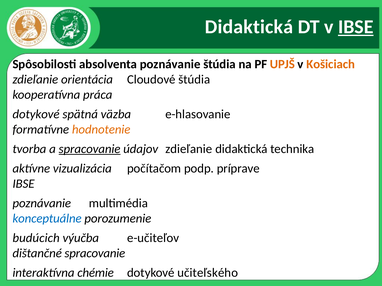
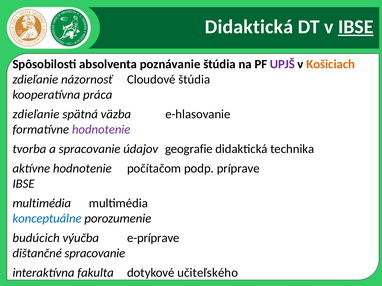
UPJŠ colour: orange -> purple
orientácia: orientácia -> názornosť
dotykové at (36, 114): dotykové -> zdieľanie
hodnotenie at (101, 130) colour: orange -> purple
spracovanie at (90, 149) underline: present -> none
údajov zdieľanie: zdieľanie -> geografie
aktívne vizualizácia: vizualizácia -> hodnotenie
poznávanie at (42, 203): poznávanie -> multimédia
e-učiteľov: e-učiteľov -> e-príprave
chémie: chémie -> fakulta
